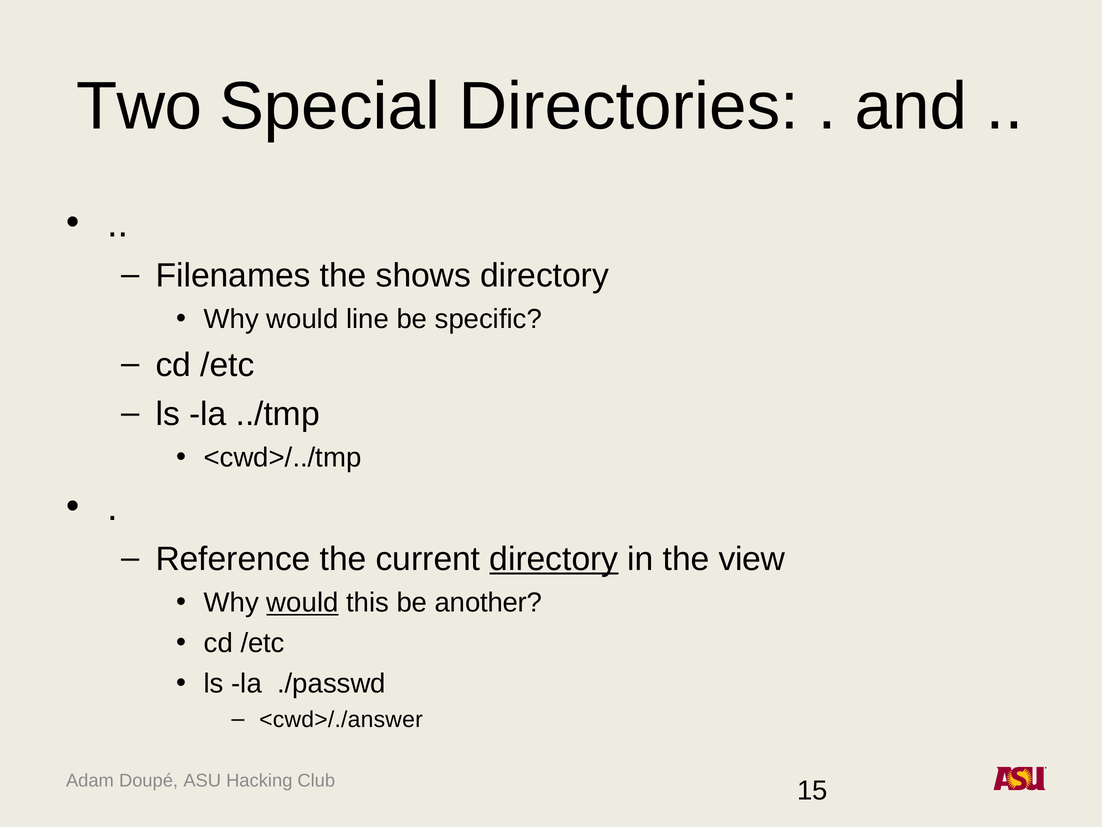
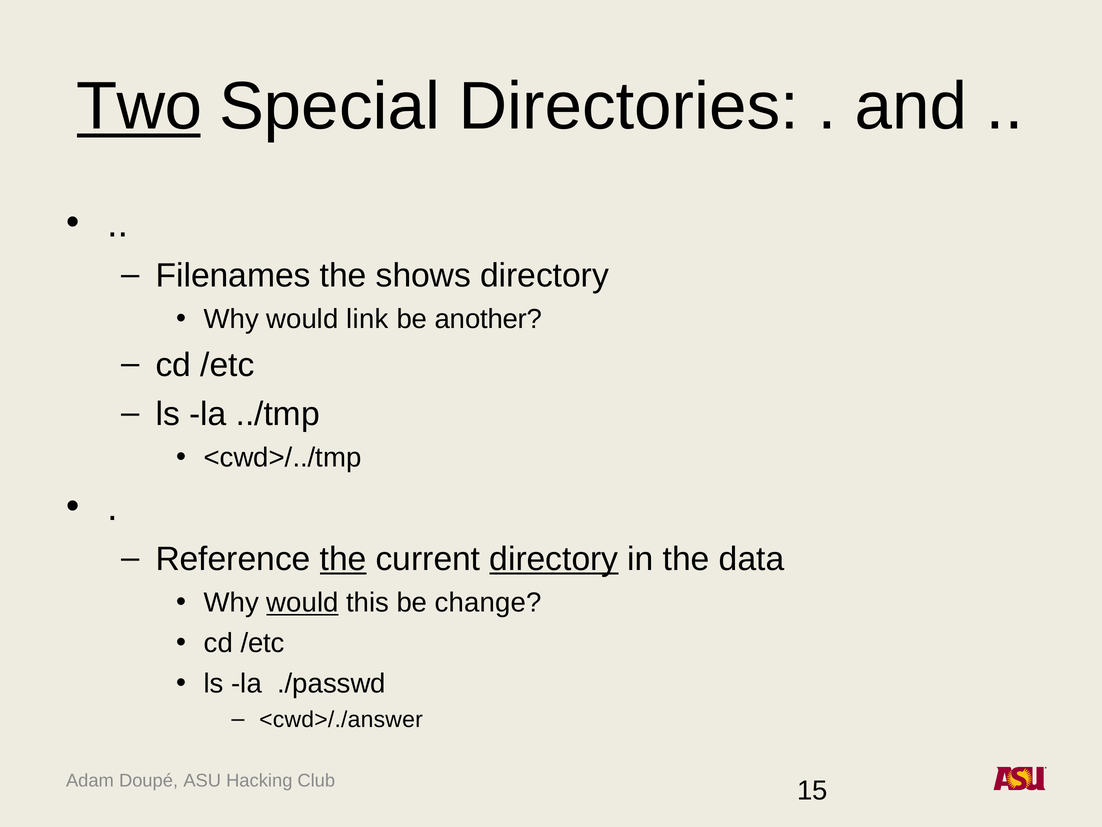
Two underline: none -> present
line: line -> link
specific: specific -> another
the at (343, 559) underline: none -> present
view: view -> data
another: another -> change
